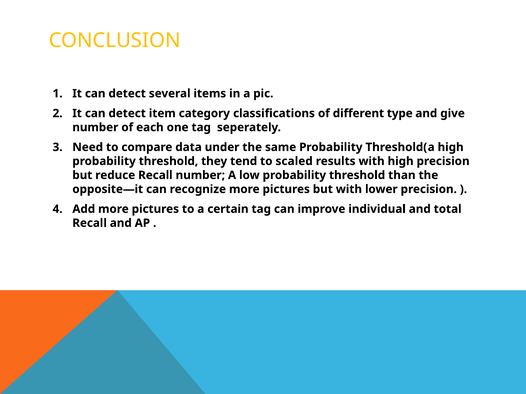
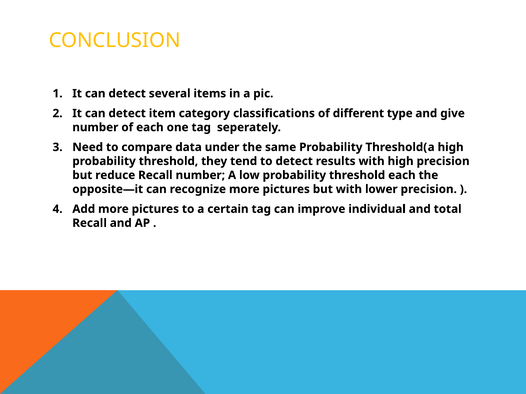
to scaled: scaled -> detect
threshold than: than -> each
